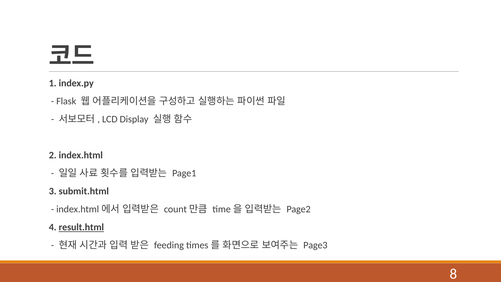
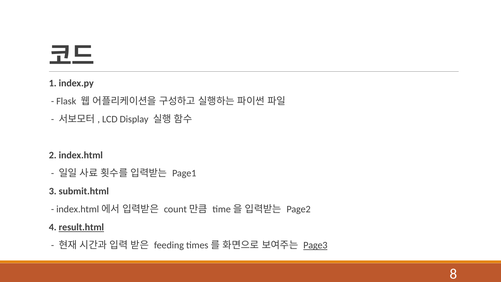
Page3 underline: none -> present
